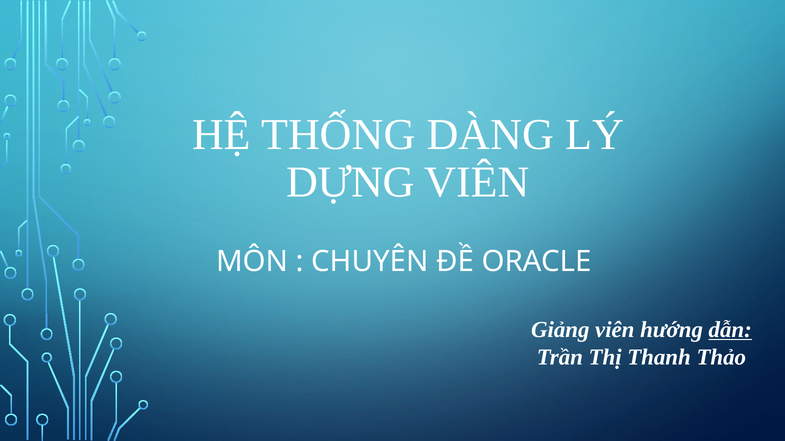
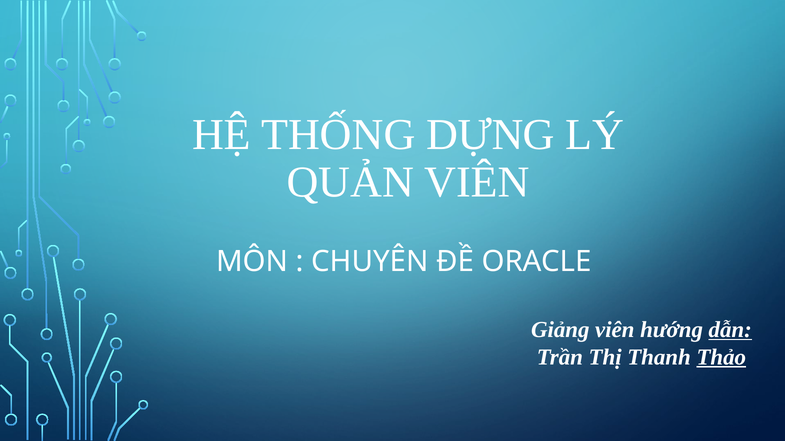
DÀNG: DÀNG -> DỰNG
DỰNG: DỰNG -> QUẢN
Thảo underline: none -> present
